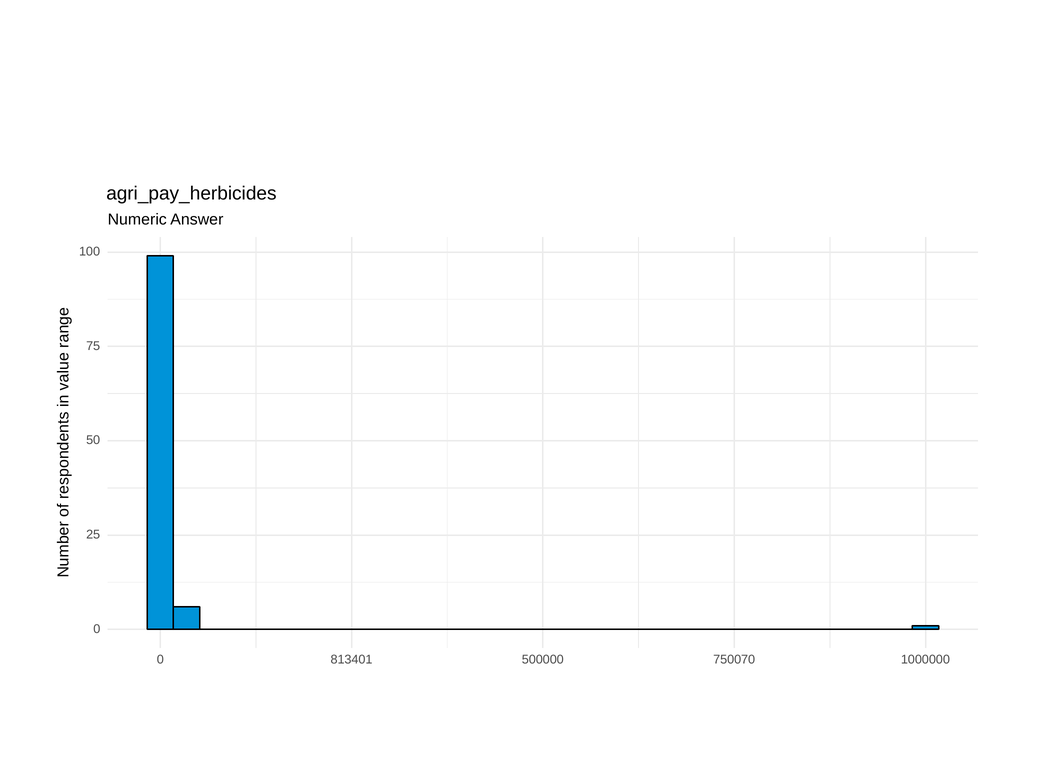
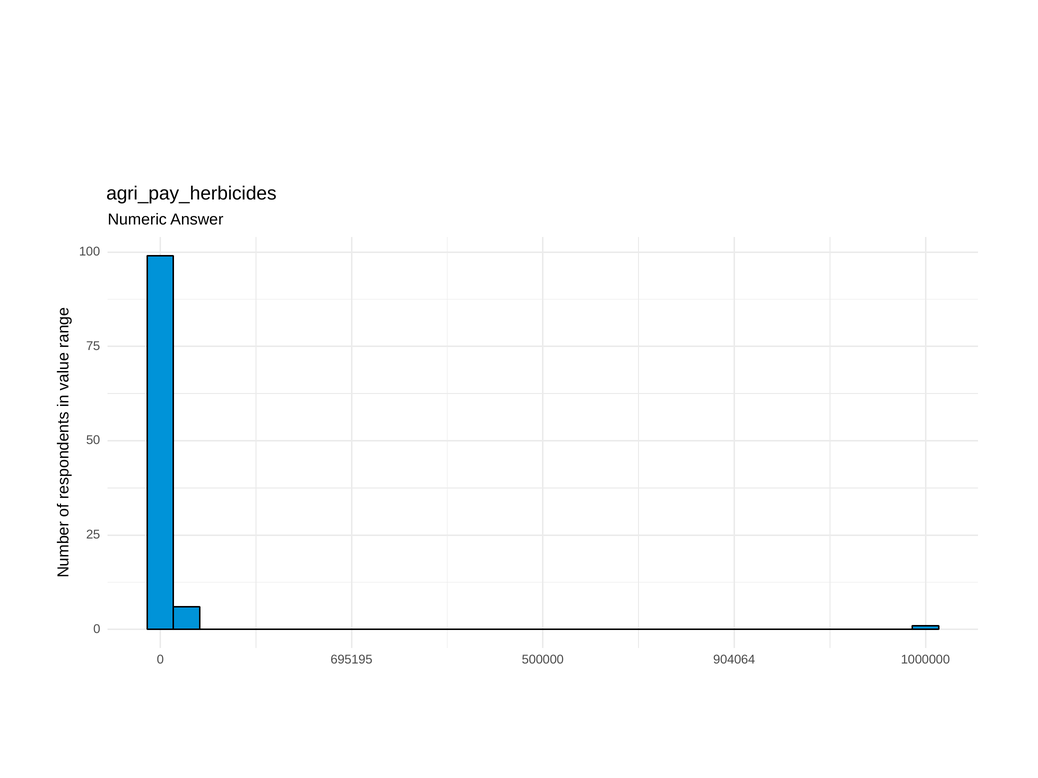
813401: 813401 -> 695195
750070: 750070 -> 904064
